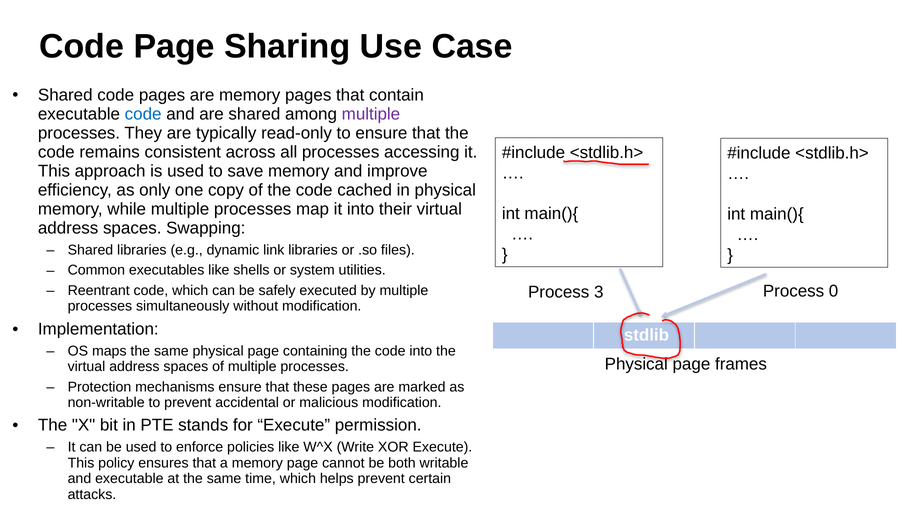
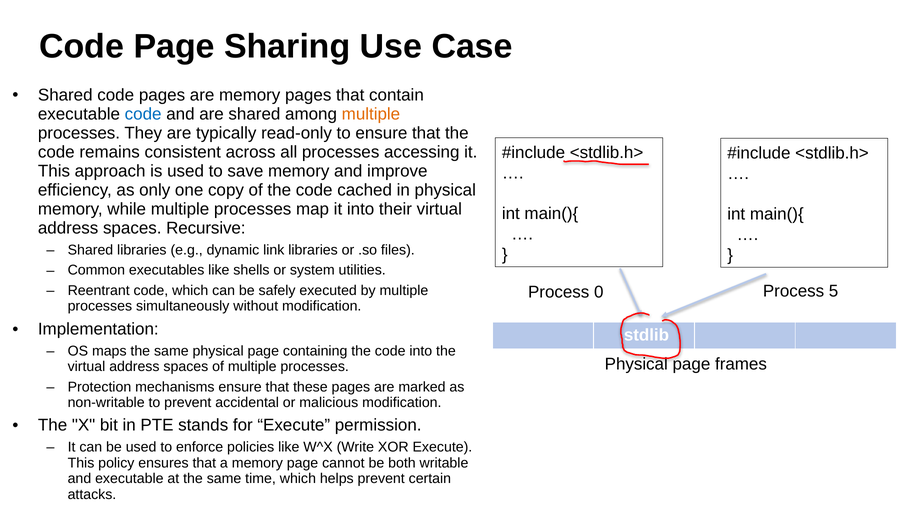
multiple at (371, 114) colour: purple -> orange
Swapping: Swapping -> Recursive
0: 0 -> 5
3: 3 -> 0
